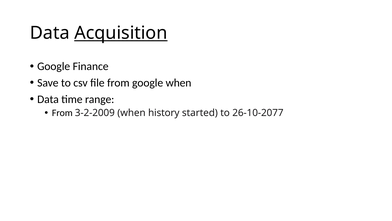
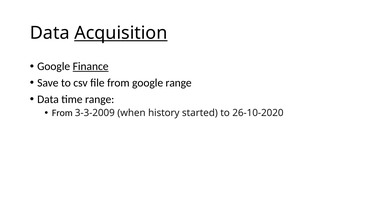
Finance underline: none -> present
google when: when -> range
3-2-2009: 3-2-2009 -> 3-3-2009
26-10-2077: 26-10-2077 -> 26-10-2020
